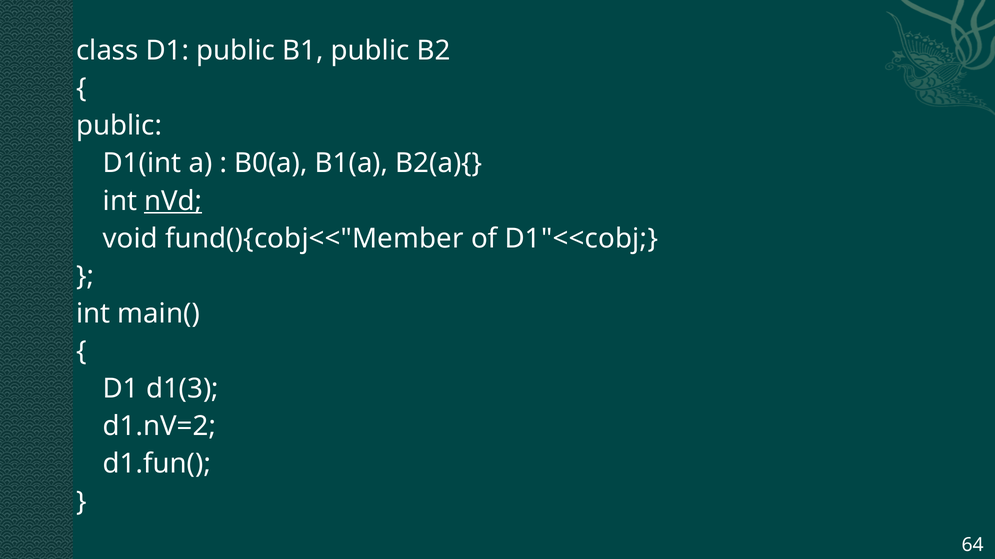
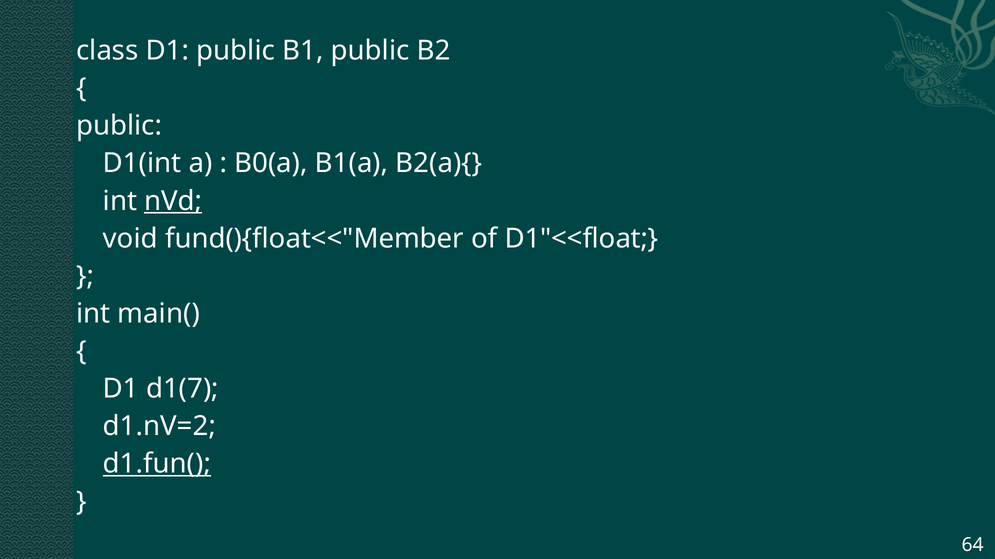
fund(){cobj<<"Member: fund(){cobj<<"Member -> fund(){float<<"Member
D1"<<cobj: D1"<<cobj -> D1"<<float
d1(3: d1(3 -> d1(7
d1.fun( underline: none -> present
